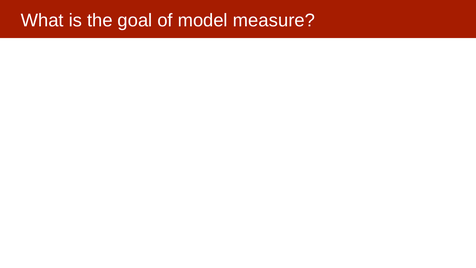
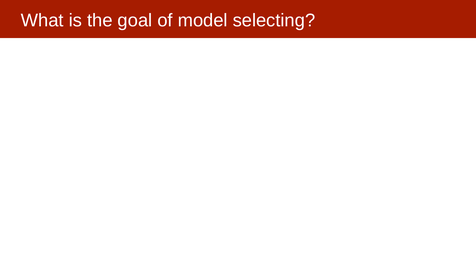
measure: measure -> selecting
